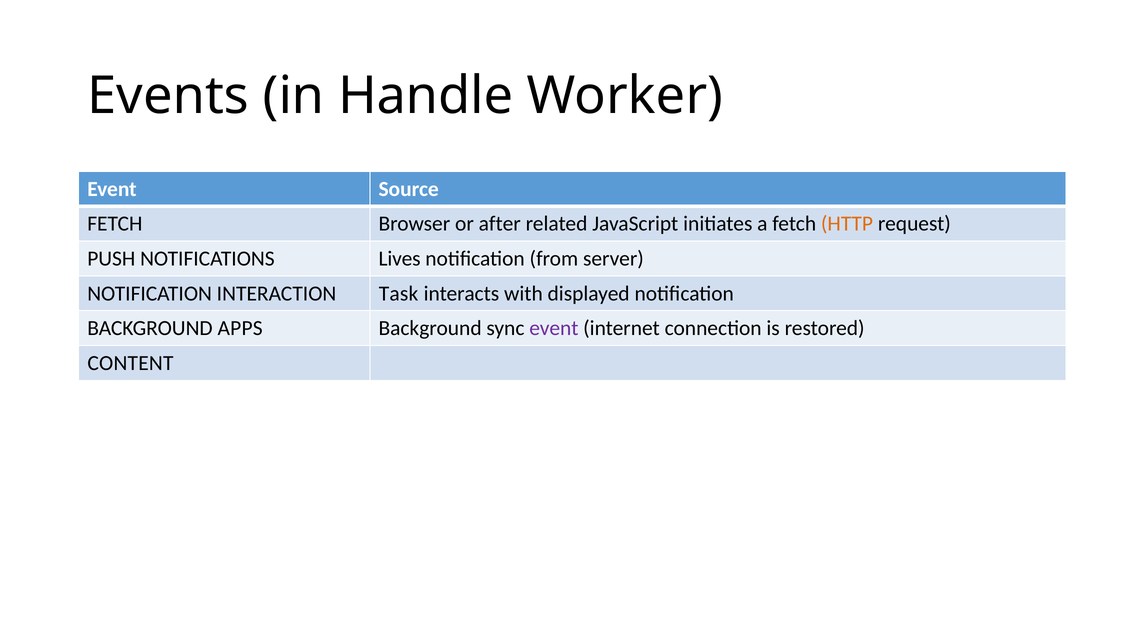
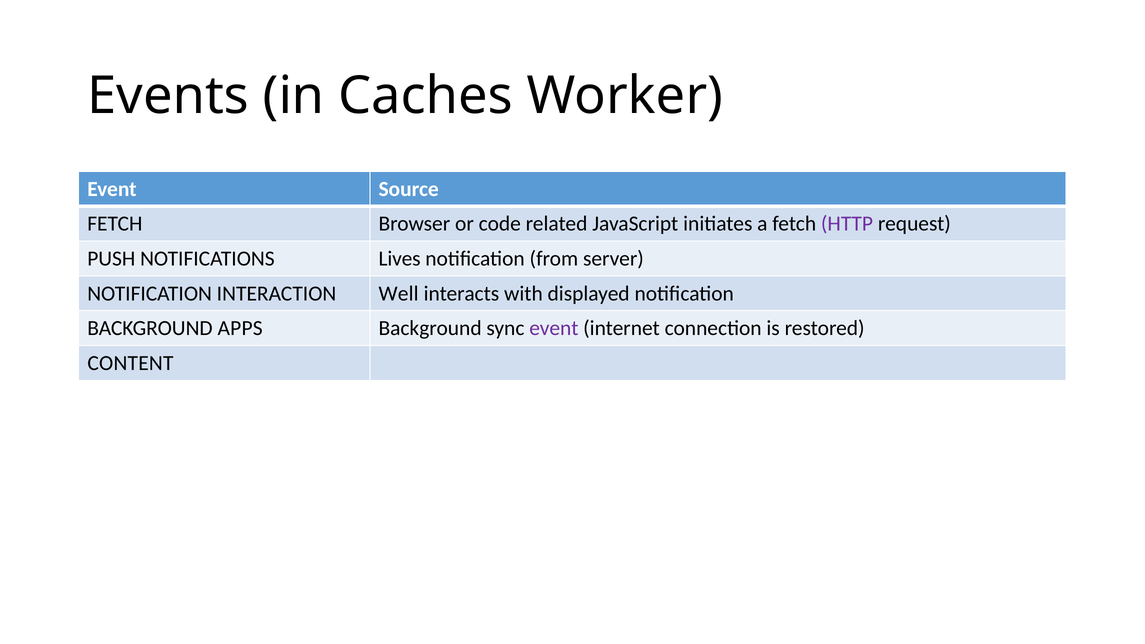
Handle: Handle -> Caches
after: after -> code
HTTP colour: orange -> purple
Task: Task -> Well
